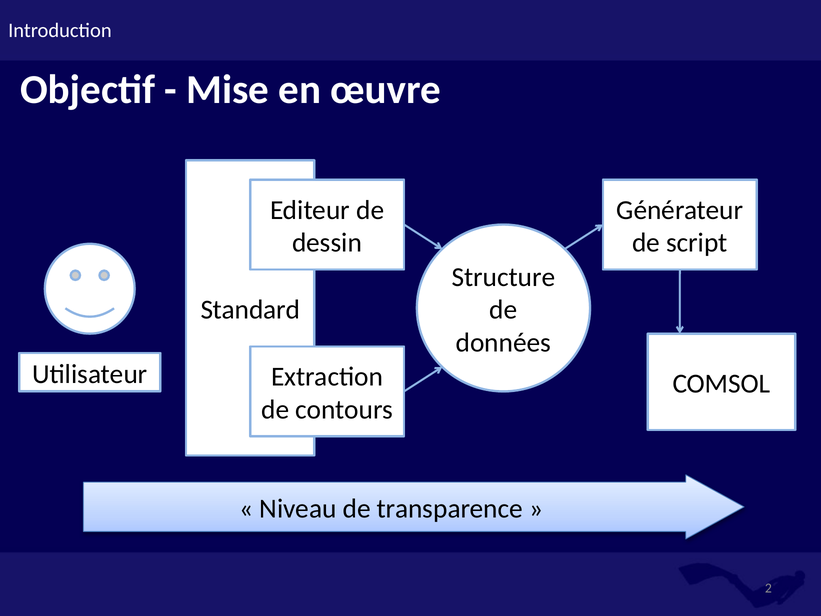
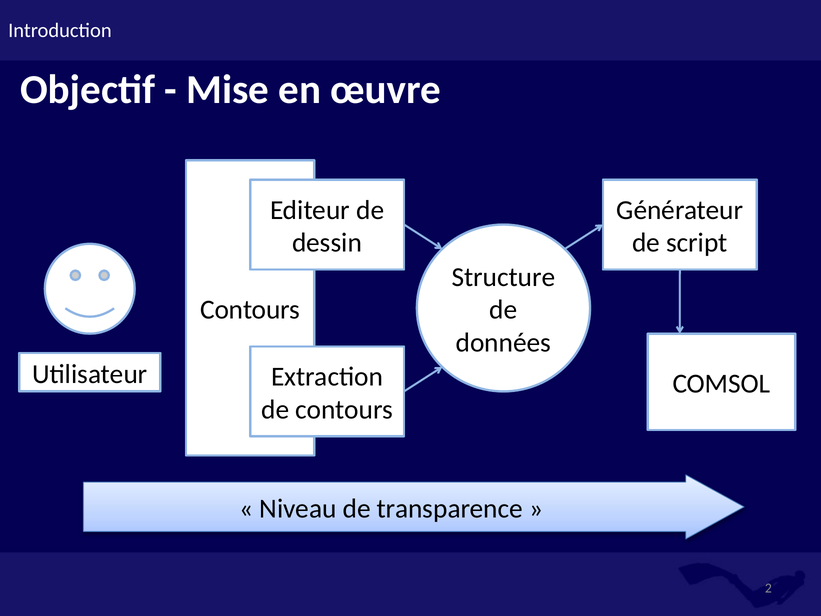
Standard at (250, 310): Standard -> Contours
